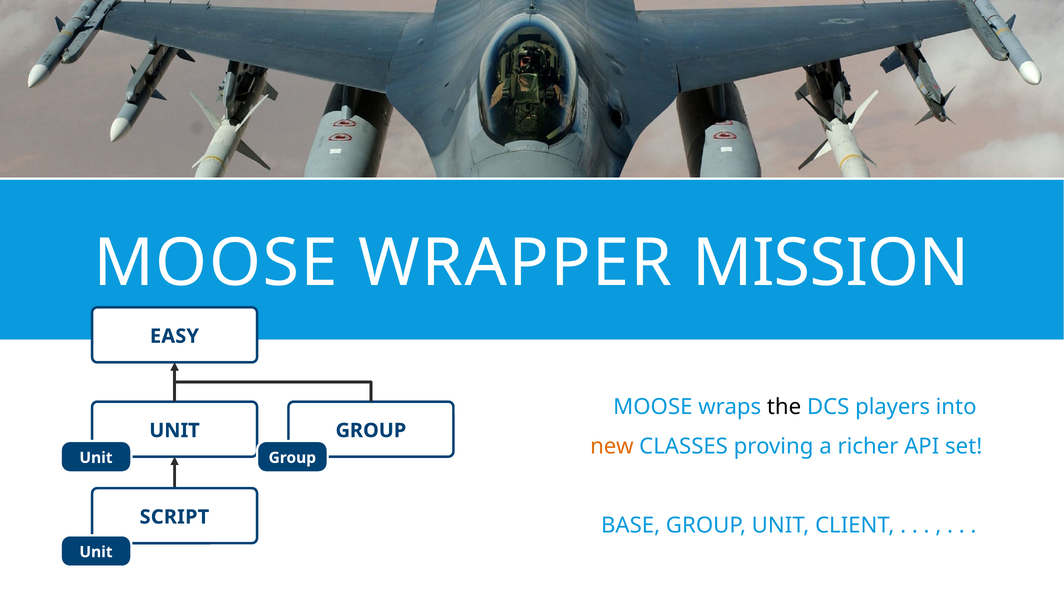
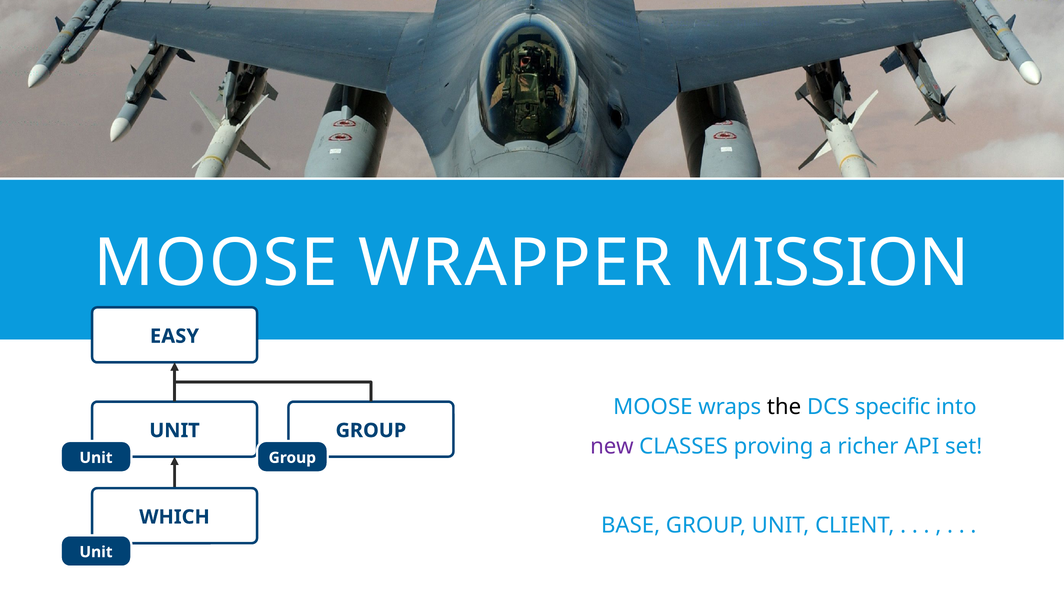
players: players -> specific
new colour: orange -> purple
SCRIPT: SCRIPT -> WHICH
